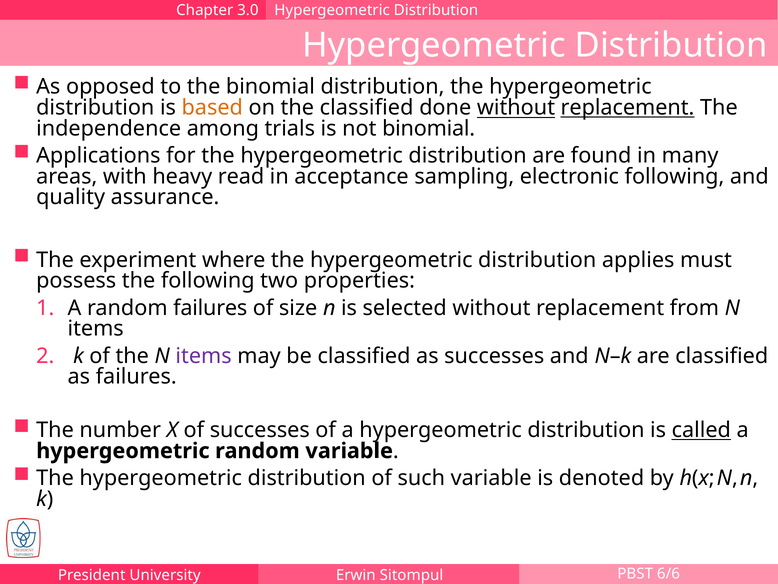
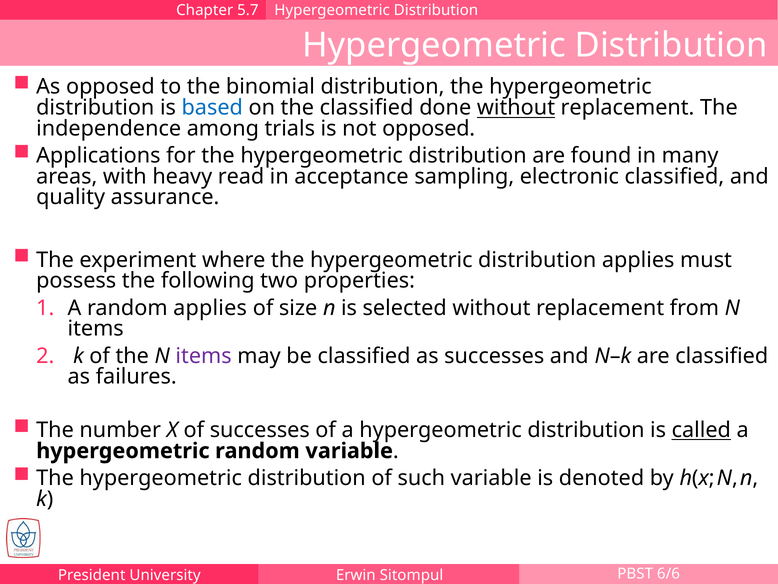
3.0: 3.0 -> 5.7
based colour: orange -> blue
replacement at (627, 108) underline: present -> none
not binomial: binomial -> opposed
electronic following: following -> classified
random failures: failures -> applies
